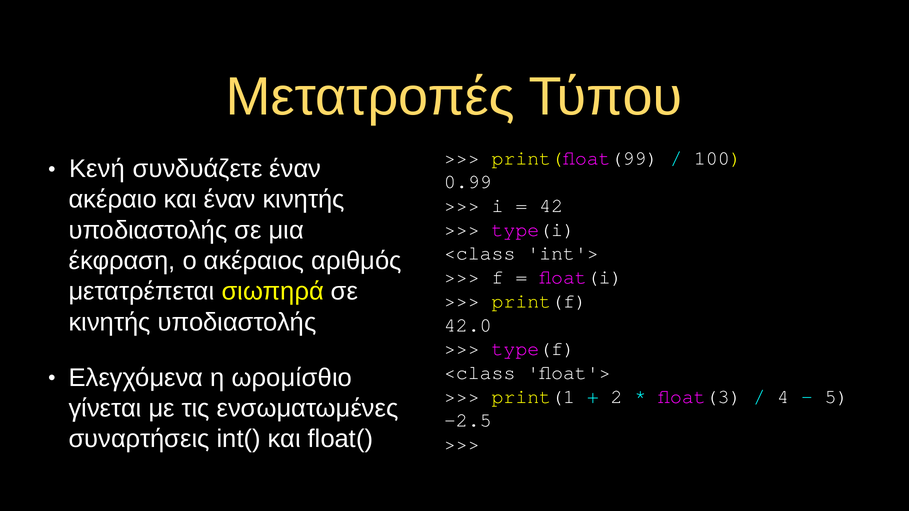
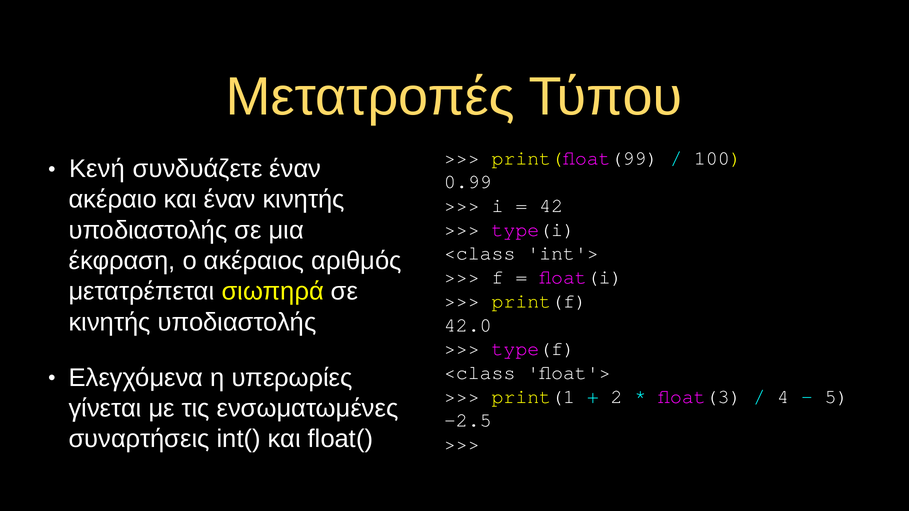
ωρομίσθιο: ωρομίσθιο -> υπερωρίες
